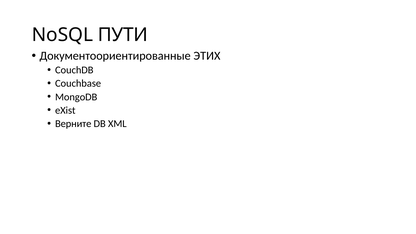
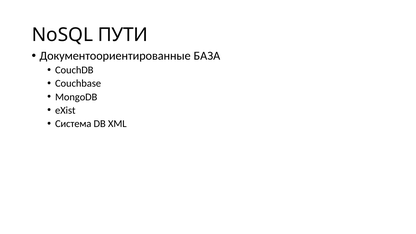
ЭТИХ: ЭТИХ -> БАЗА
Верните: Верните -> Система
